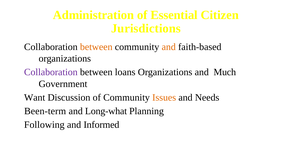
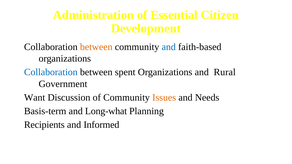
Jurisdictions: Jurisdictions -> Development
and at (169, 47) colour: orange -> blue
Collaboration at (51, 72) colour: purple -> blue
loans: loans -> spent
Much: Much -> Rural
Been-term: Been-term -> Basis-term
Following: Following -> Recipients
